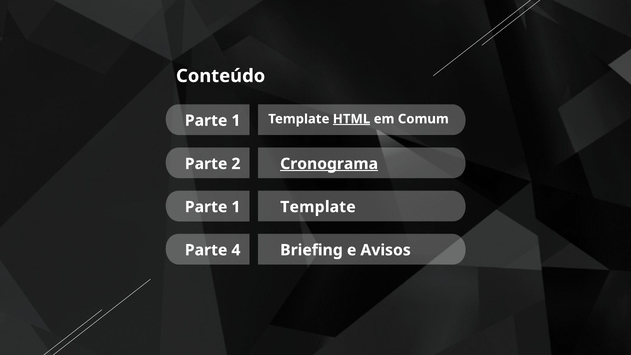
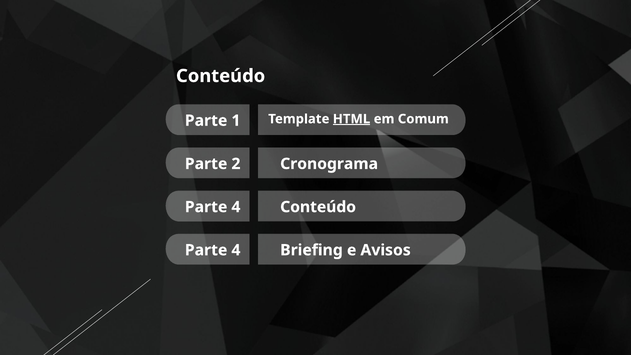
Cronograma underline: present -> none
1 at (236, 207): 1 -> 4
Template at (318, 207): Template -> Conteúdo
